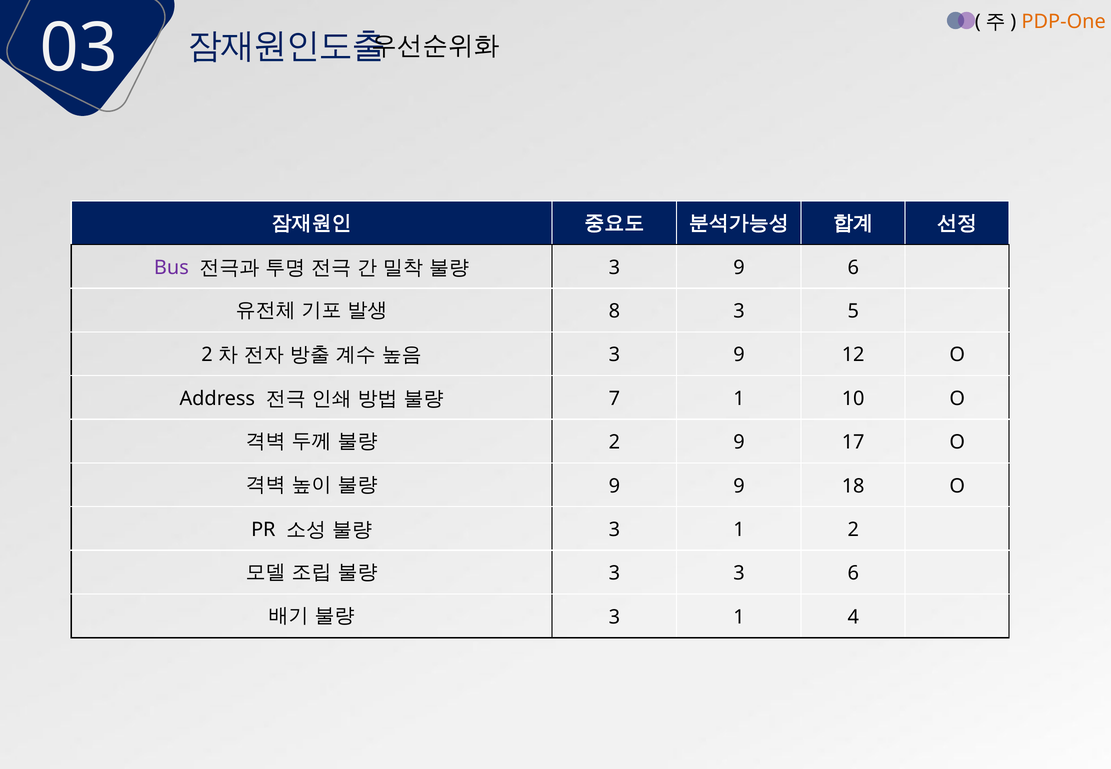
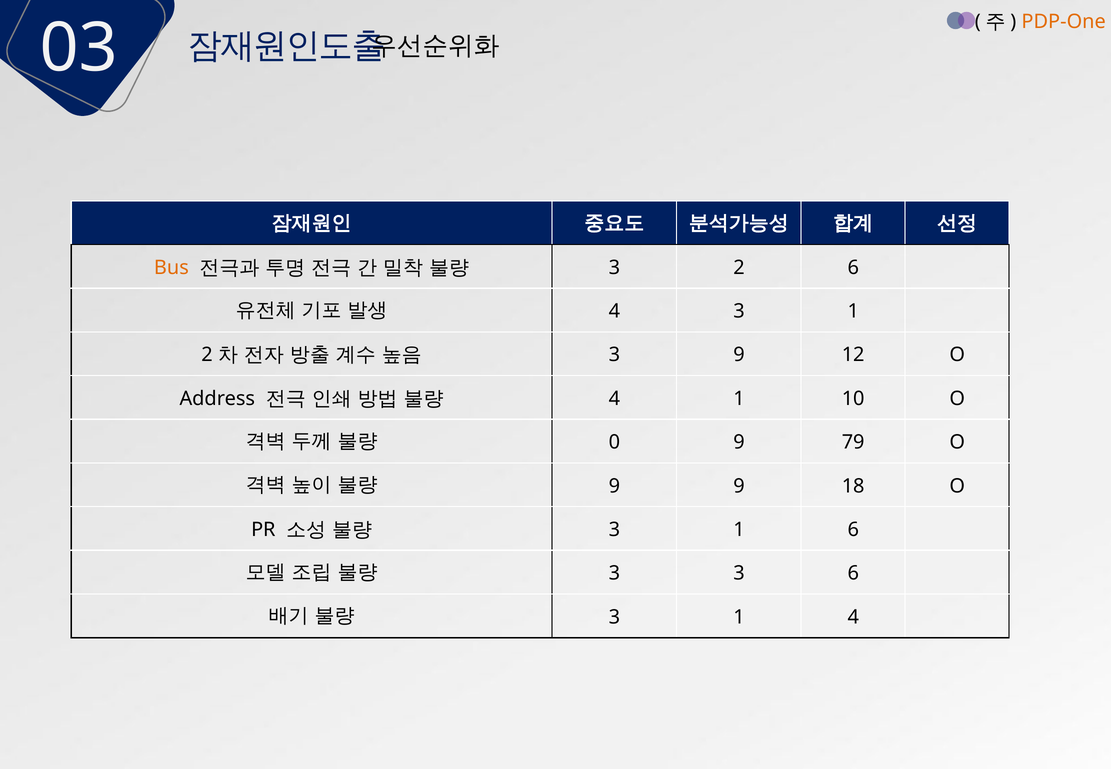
Bus colour: purple -> orange
9 at (739, 268): 9 -> 2
8 at (614, 311): 8 -> 4
5 at (853, 311): 5 -> 1
7 at (614, 399): 7 -> 4
2 at (614, 442): 2 -> 0
17: 17 -> 79
1 2: 2 -> 6
